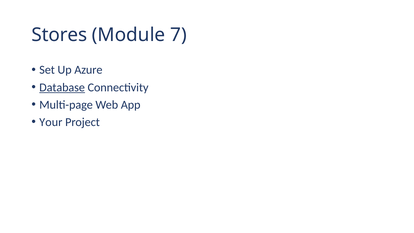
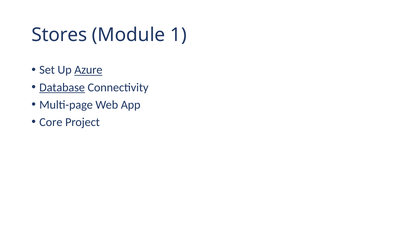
7: 7 -> 1
Azure underline: none -> present
Your: Your -> Core
